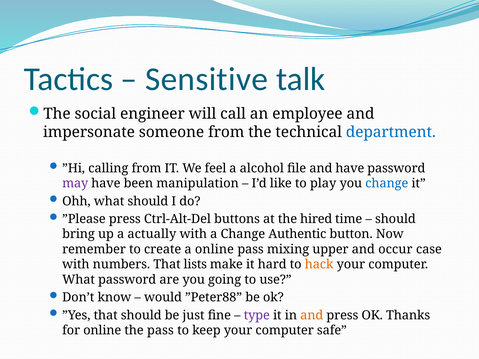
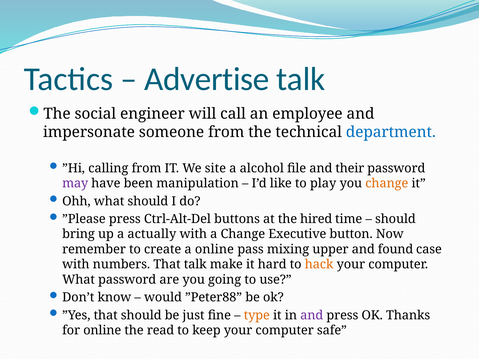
Sensitive: Sensitive -> Advertise
feel: feel -> site
and have: have -> their
change at (387, 183) colour: blue -> orange
Authentic: Authentic -> Executive
occur: occur -> found
That lists: lists -> talk
type colour: purple -> orange
and at (312, 315) colour: orange -> purple
the pass: pass -> read
